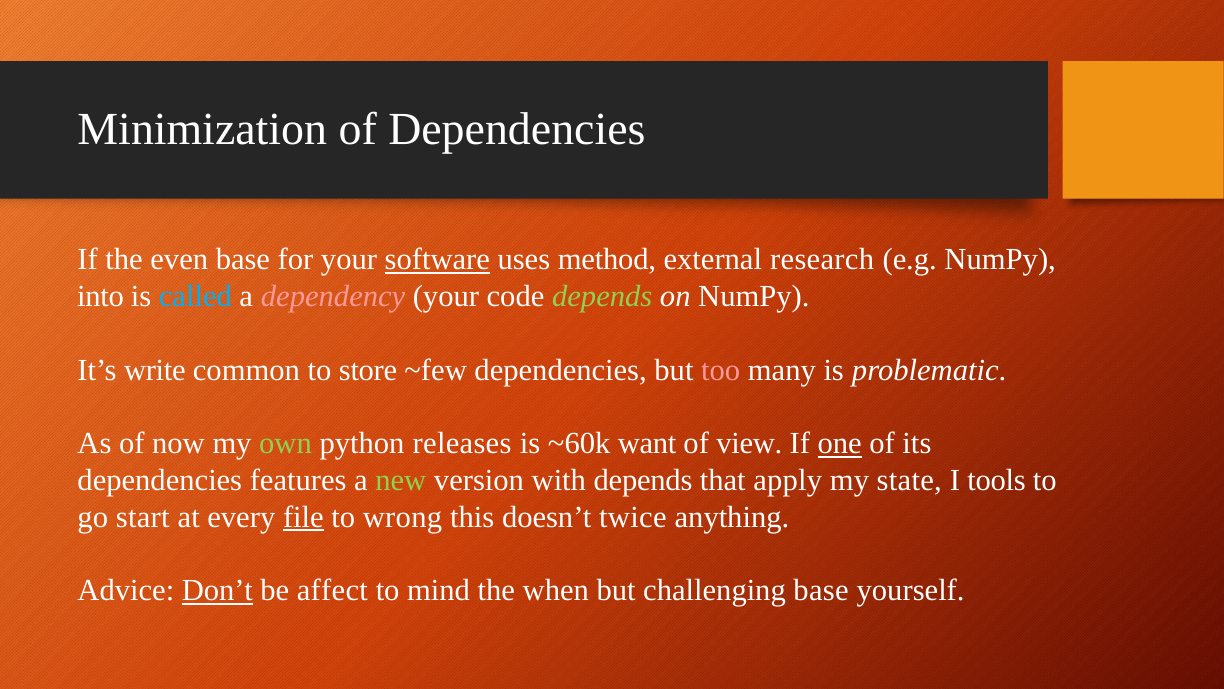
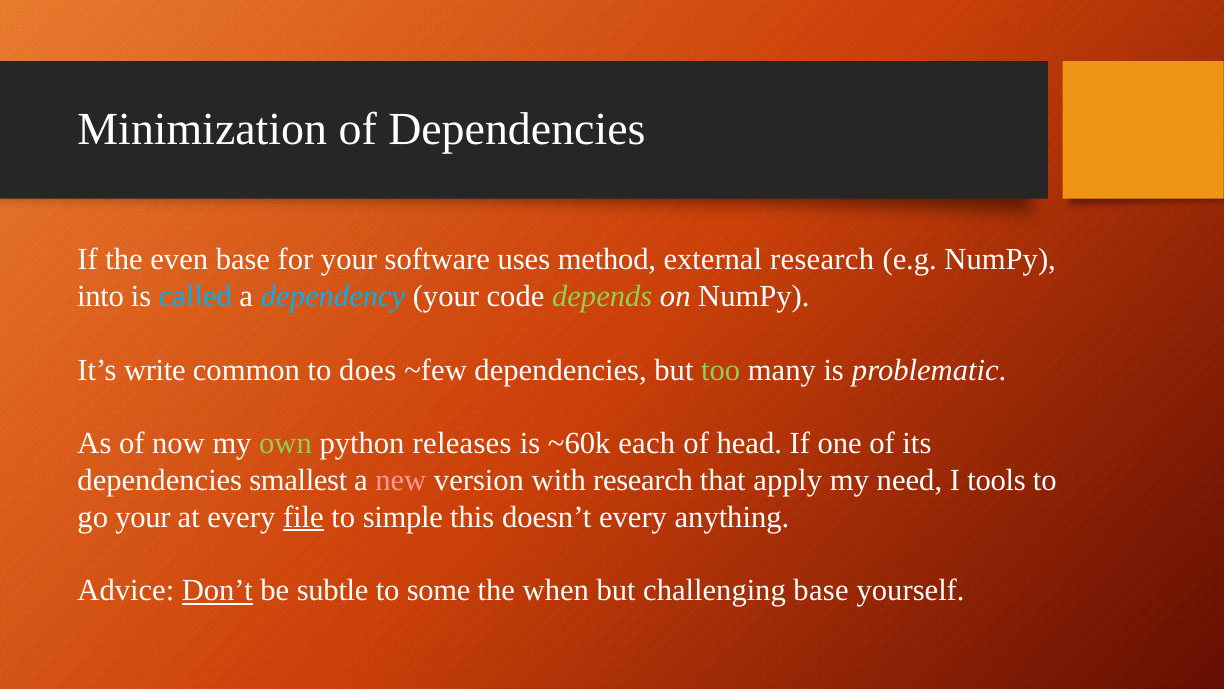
software underline: present -> none
dependency colour: pink -> light blue
store: store -> does
too colour: pink -> light green
want: want -> each
view: view -> head
one underline: present -> none
features: features -> smallest
new colour: light green -> pink
with depends: depends -> research
state: state -> need
go start: start -> your
wrong: wrong -> simple
doesn’t twice: twice -> every
affect: affect -> subtle
mind: mind -> some
